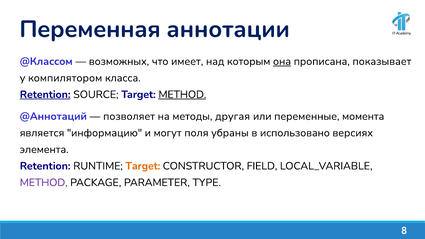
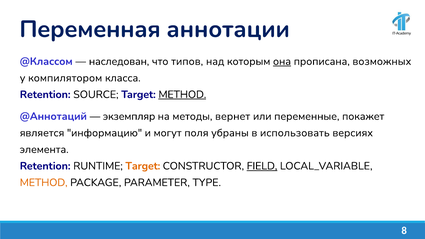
возможных: возможных -> наследован
имеет: имеет -> типов
показывает: показывает -> возможных
Retention at (45, 95) underline: present -> none
позволяет: позволяет -> экземпляр
другая: другая -> вернет
момента: момента -> покажет
использовано: использовано -> использовать
FIELD underline: none -> present
METHOD at (44, 183) colour: purple -> orange
